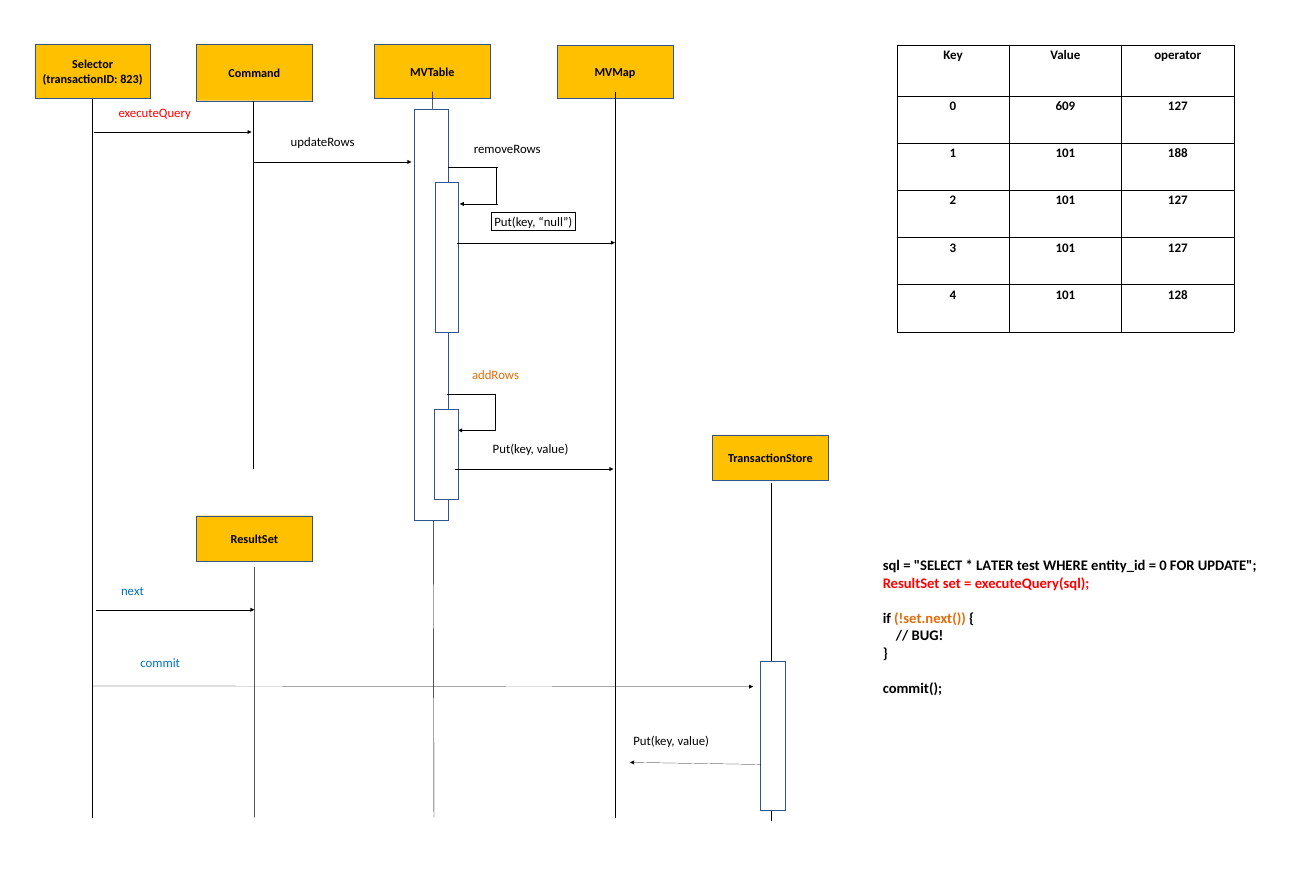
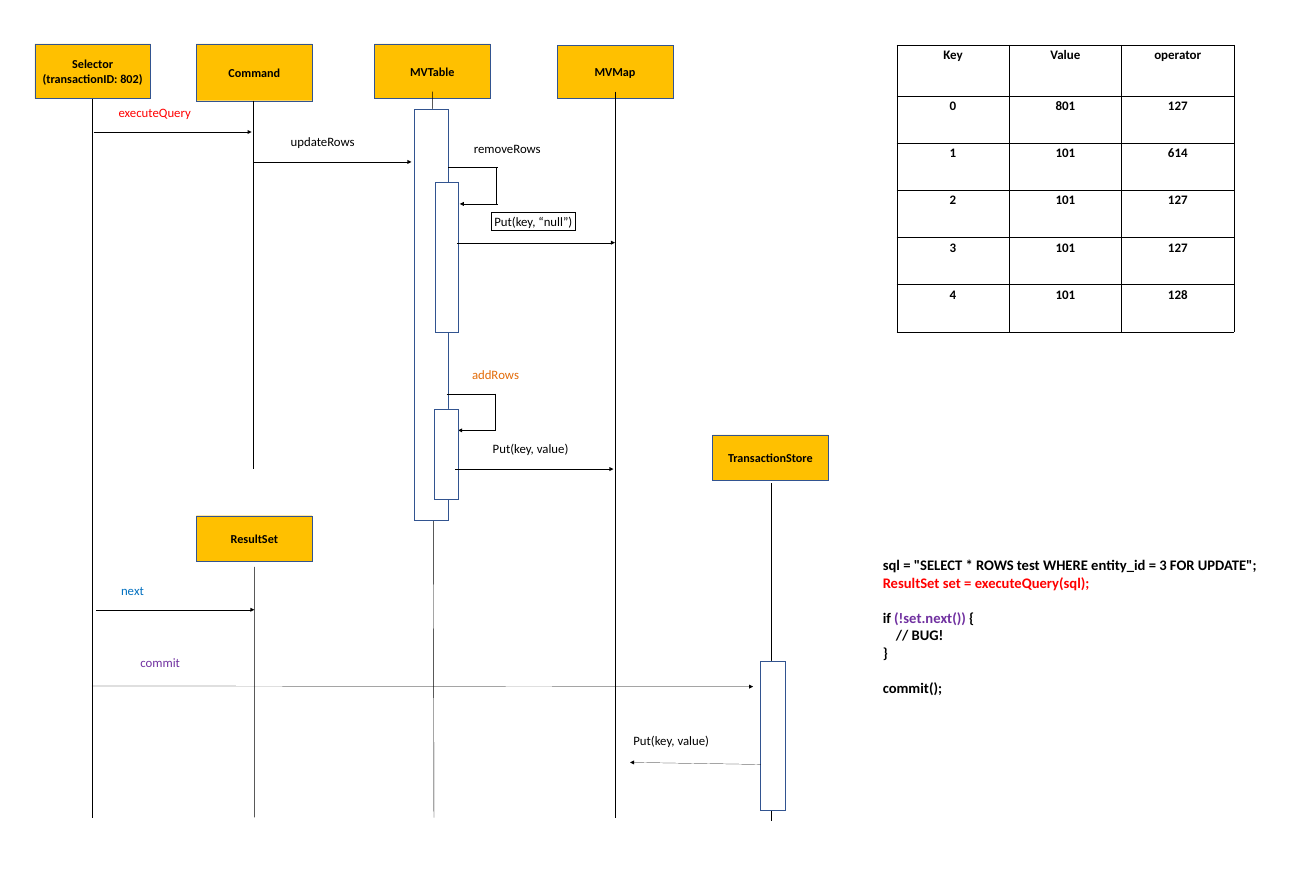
823: 823 -> 802
609: 609 -> 801
188: 188 -> 614
LATER: LATER -> ROWS
0 at (1163, 566): 0 -> 3
!set.next( colour: orange -> purple
commit colour: blue -> purple
